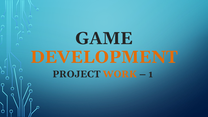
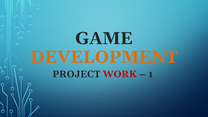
WORK colour: orange -> red
